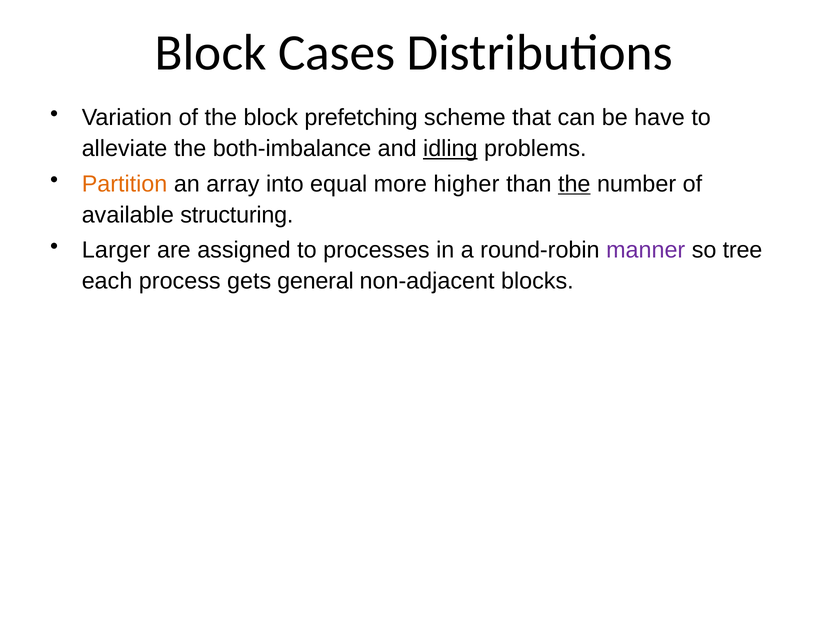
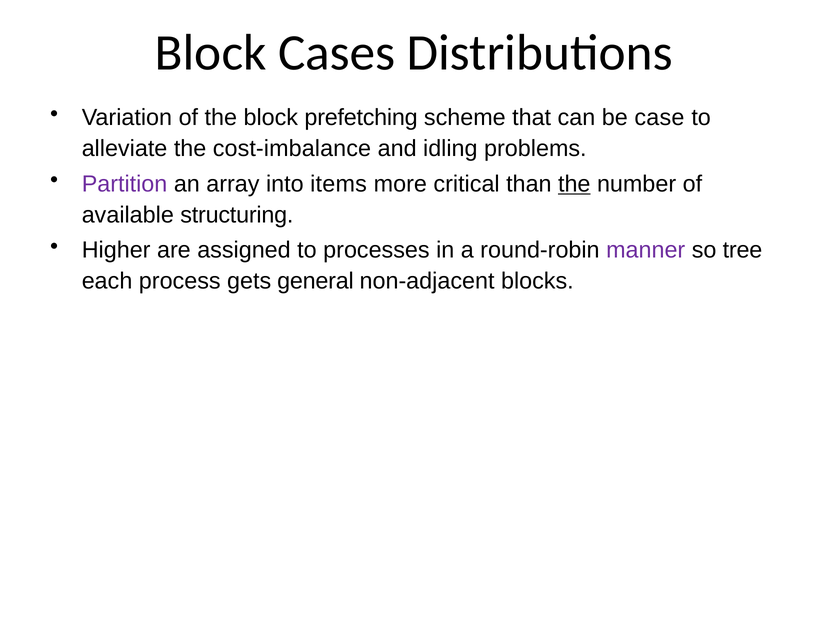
have: have -> case
both-imbalance: both-imbalance -> cost-imbalance
idling underline: present -> none
Partition colour: orange -> purple
equal: equal -> items
higher: higher -> critical
Larger: Larger -> Higher
